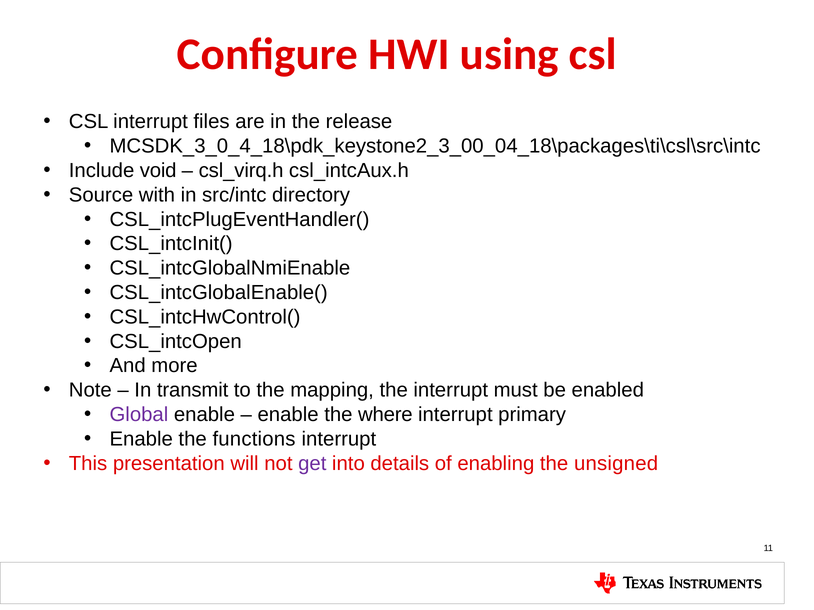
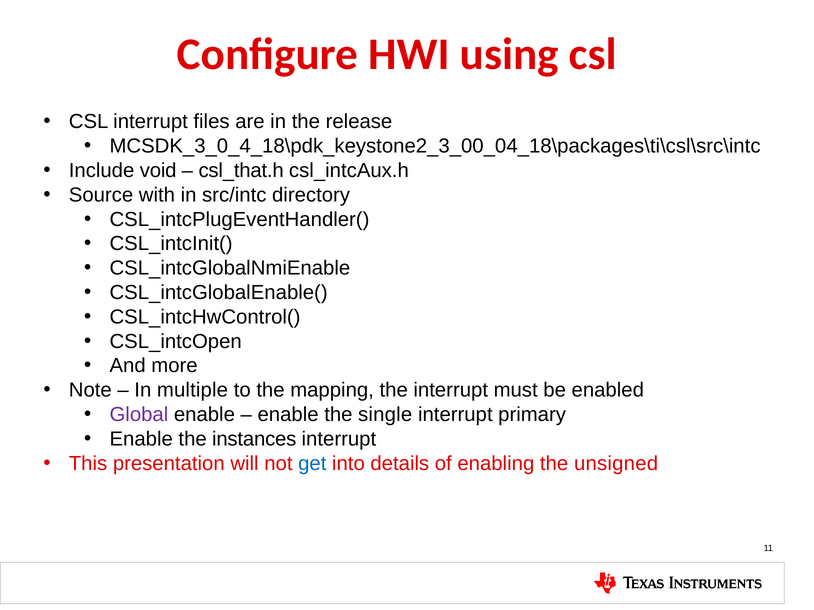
csl_virq.h: csl_virq.h -> csl_that.h
transmit: transmit -> multiple
where: where -> single
functions: functions -> instances
get colour: purple -> blue
